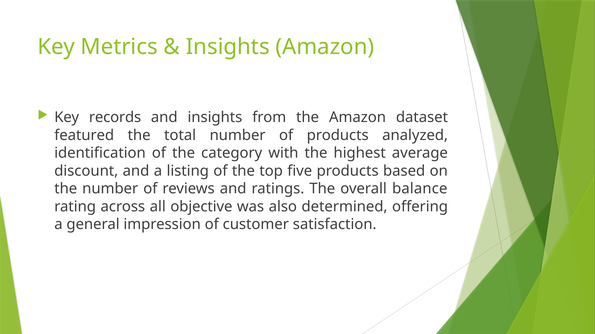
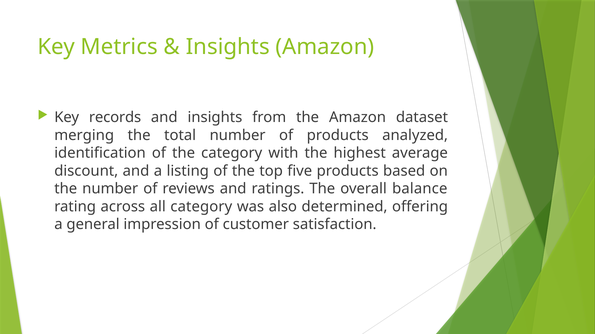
featured: featured -> merging
all objective: objective -> category
